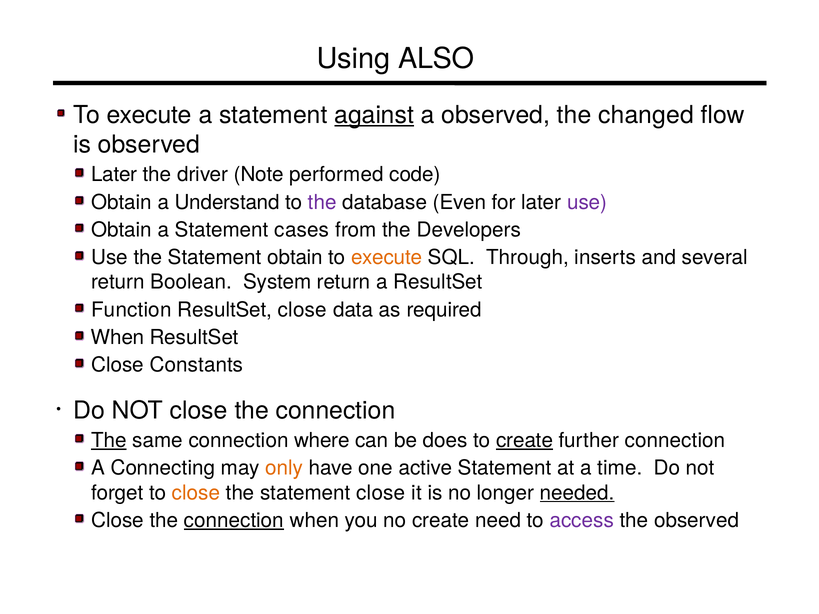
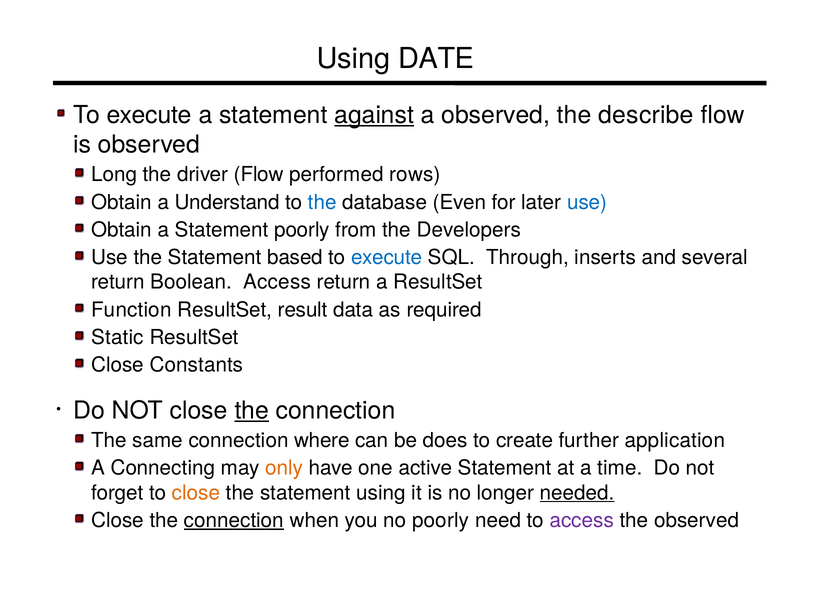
ALSO: ALSO -> DATE
changed: changed -> describe
Later at (114, 175): Later -> Long
driver Note: Note -> Flow
code: code -> rows
the at (322, 202) colour: purple -> blue
use at (587, 202) colour: purple -> blue
Statement cases: cases -> poorly
Statement obtain: obtain -> based
execute at (387, 257) colour: orange -> blue
Boolean System: System -> Access
close at (302, 310): close -> result
When at (118, 337): When -> Static
the at (252, 411) underline: none -> present
The at (109, 440) underline: present -> none
create at (525, 440) underline: present -> none
further connection: connection -> application
statement close: close -> using
no create: create -> poorly
